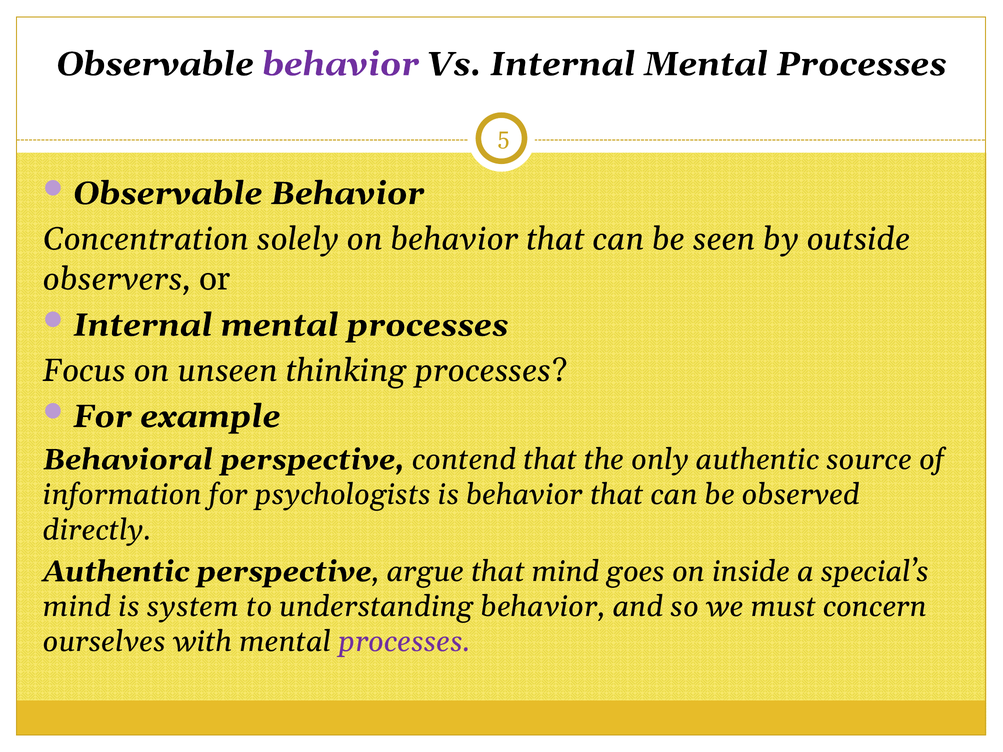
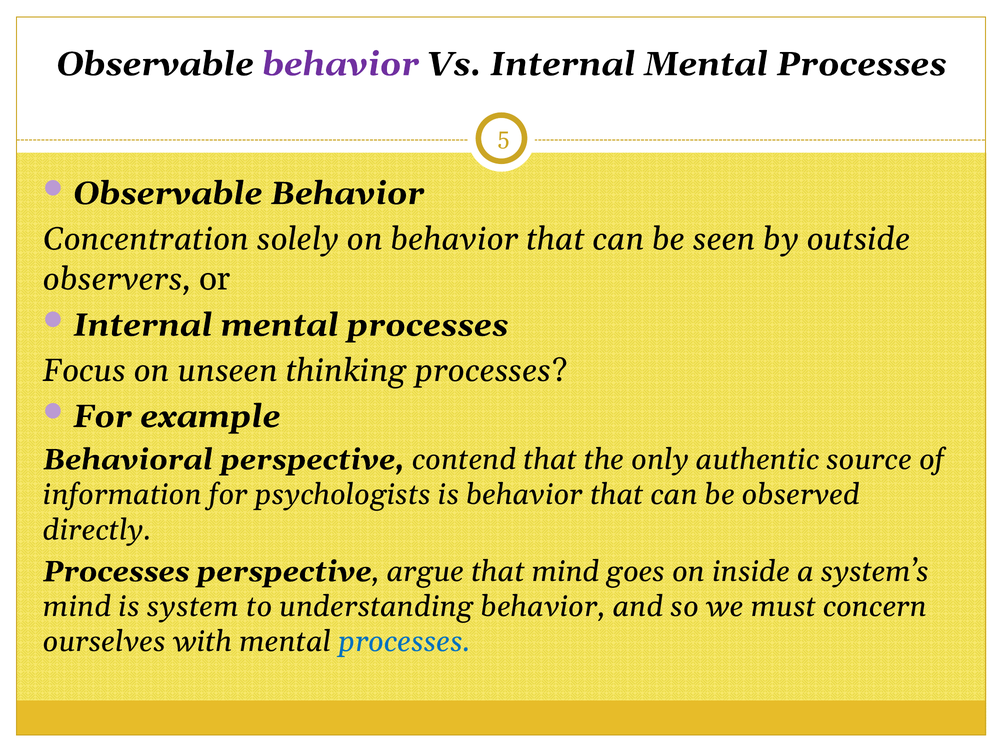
Authentic at (116, 572): Authentic -> Processes
special’s: special’s -> system’s
processes at (404, 642) colour: purple -> blue
